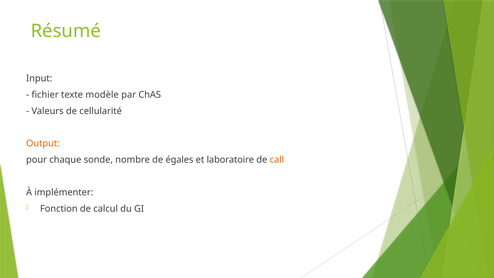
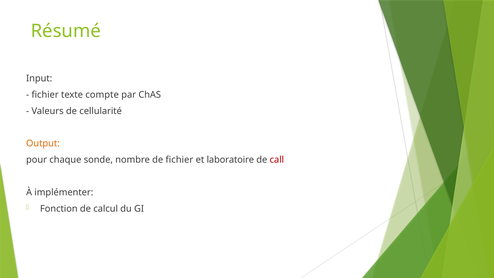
modèle: modèle -> compte
de égales: égales -> fichier
call colour: orange -> red
